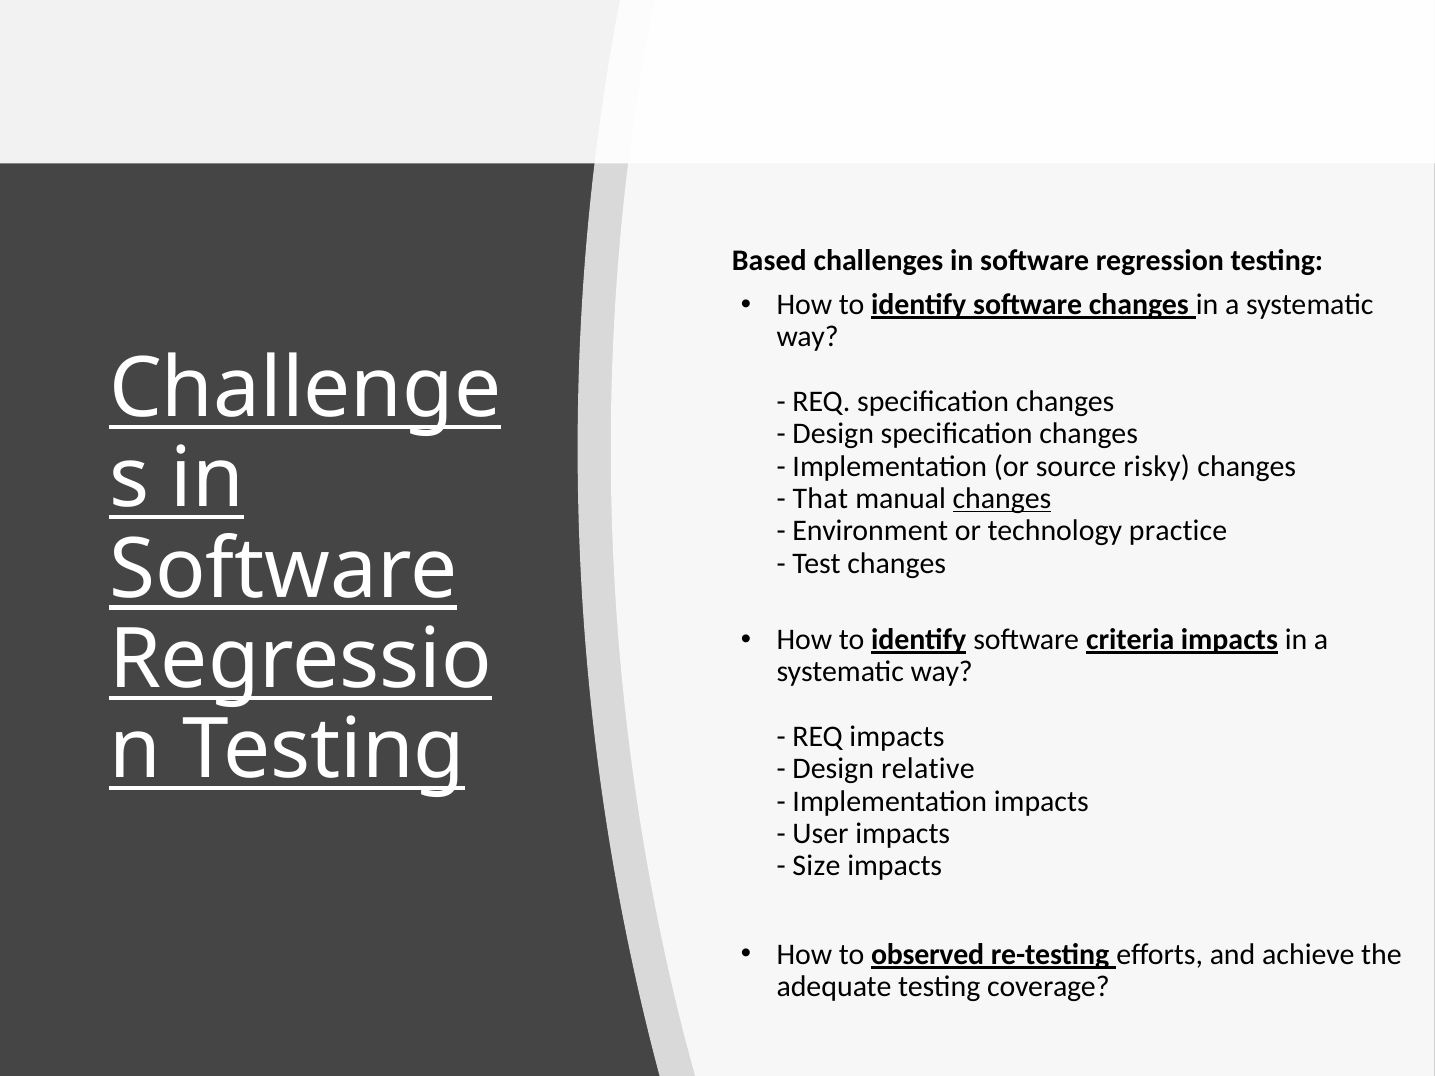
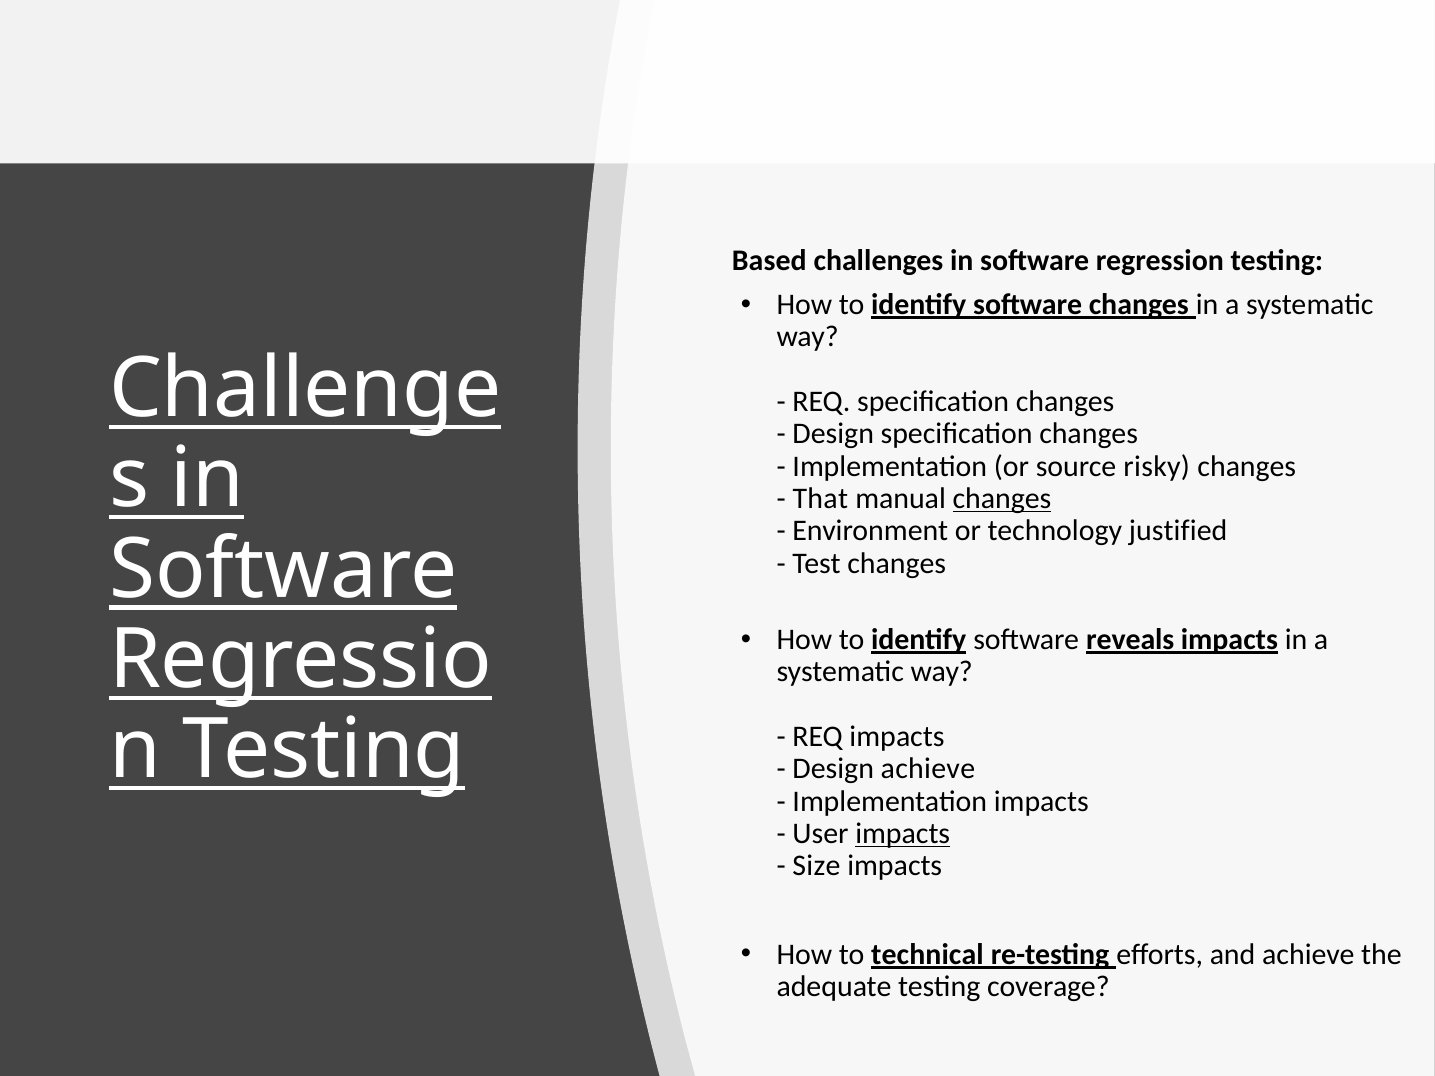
practice: practice -> justified
criteria: criteria -> reveals
Design relative: relative -> achieve
impacts at (903, 834) underline: none -> present
observed: observed -> technical
